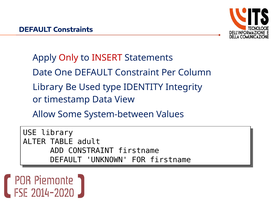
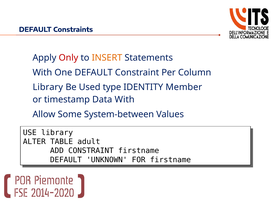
INSERT colour: red -> orange
Date at (42, 73): Date -> With
Integrity: Integrity -> Member
Data View: View -> With
